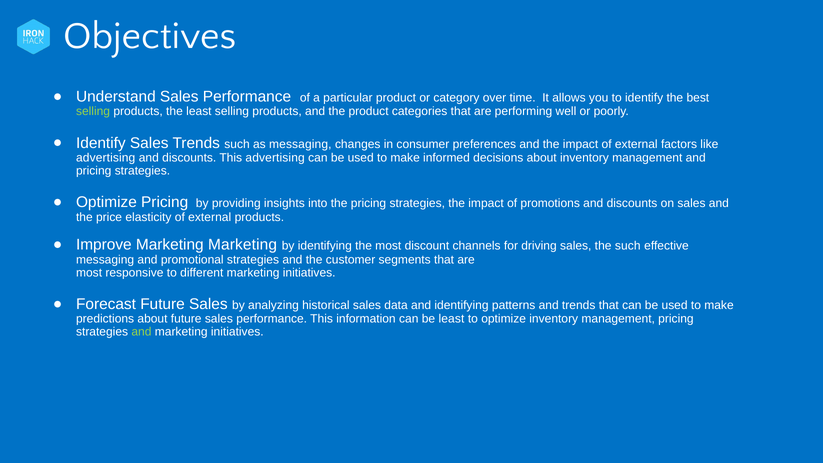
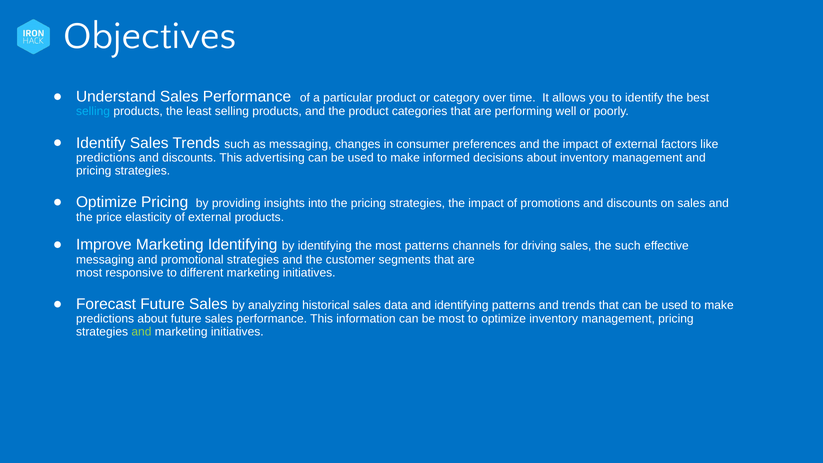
selling at (93, 111) colour: light green -> light blue
advertising at (106, 158): advertising -> predictions
Marketing Marketing: Marketing -> Identifying
most discount: discount -> patterns
be least: least -> most
